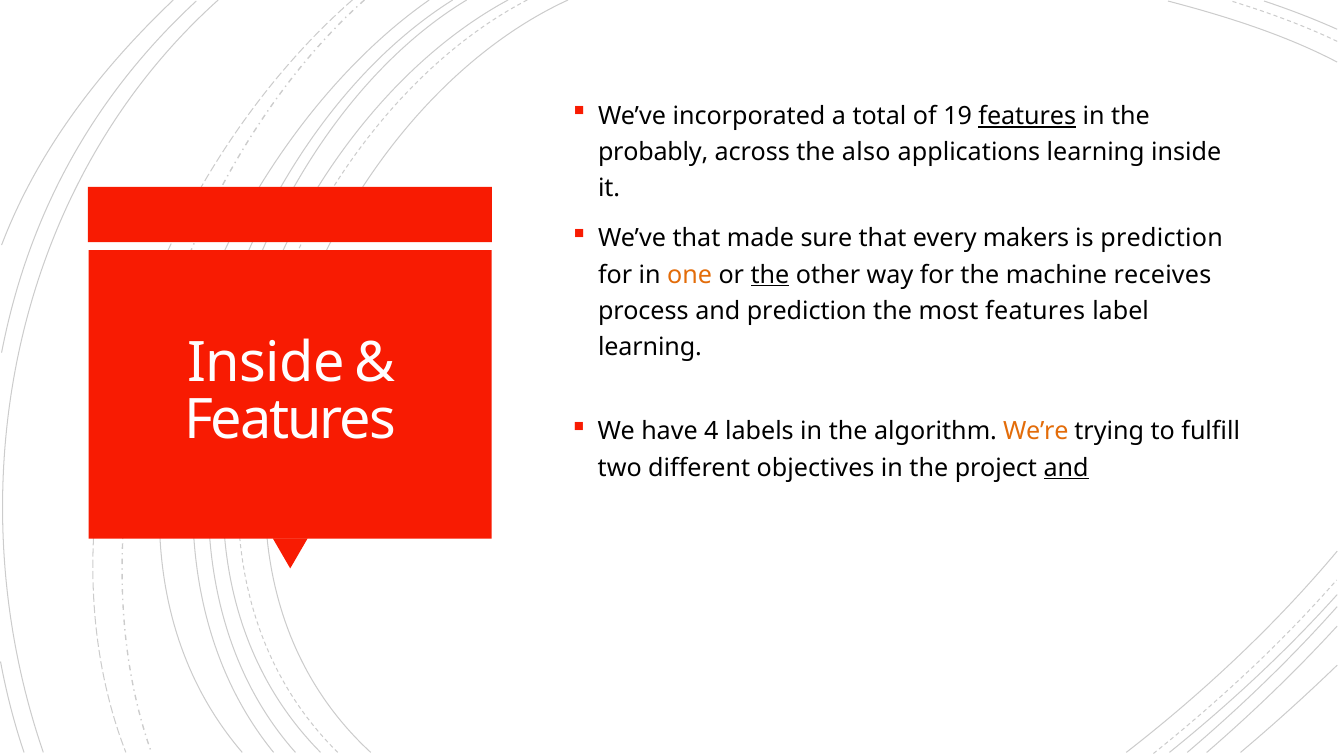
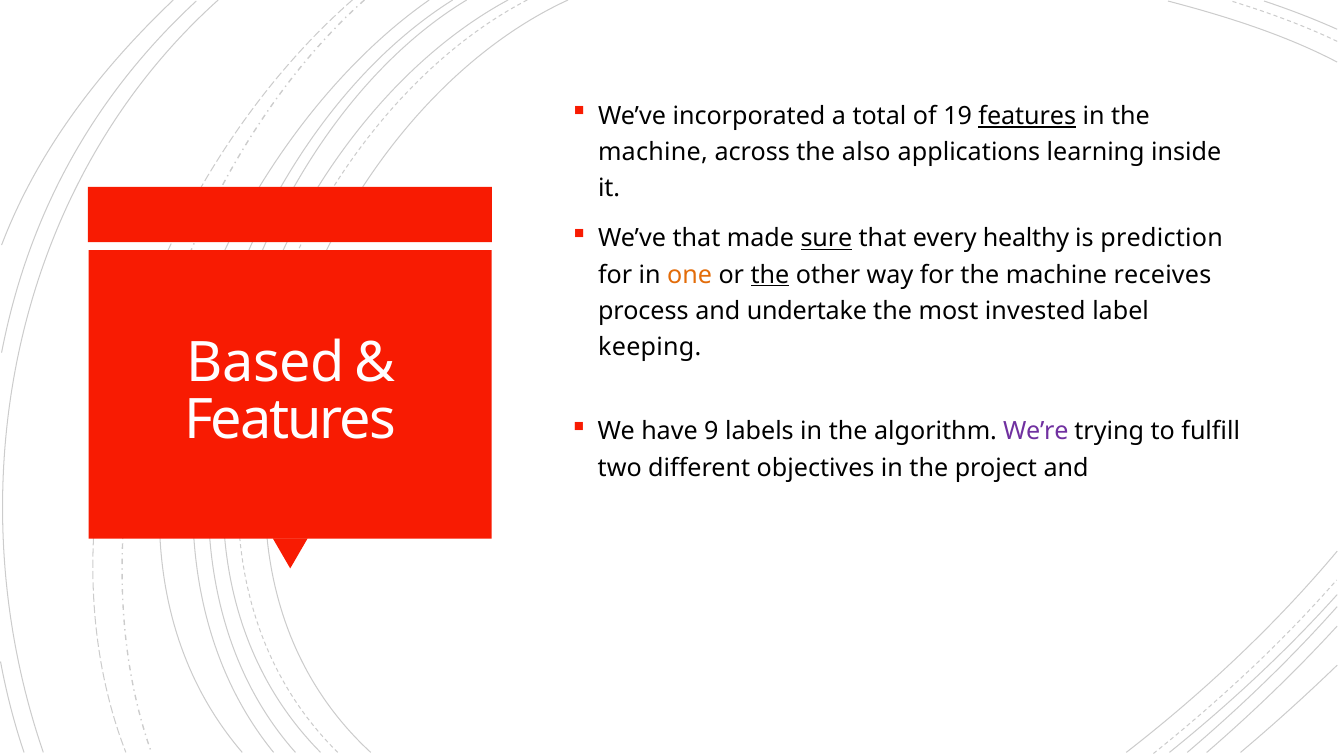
probably at (653, 152): probably -> machine
sure underline: none -> present
makers: makers -> healthy
and prediction: prediction -> undertake
most features: features -> invested
learning at (650, 347): learning -> keeping
Inside at (266, 363): Inside -> Based
4: 4 -> 9
We’re colour: orange -> purple
and at (1066, 468) underline: present -> none
